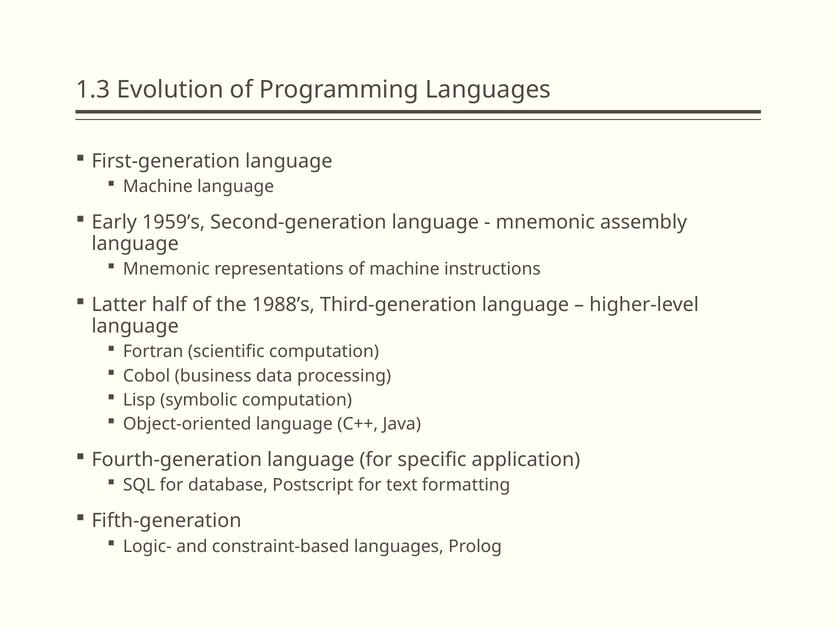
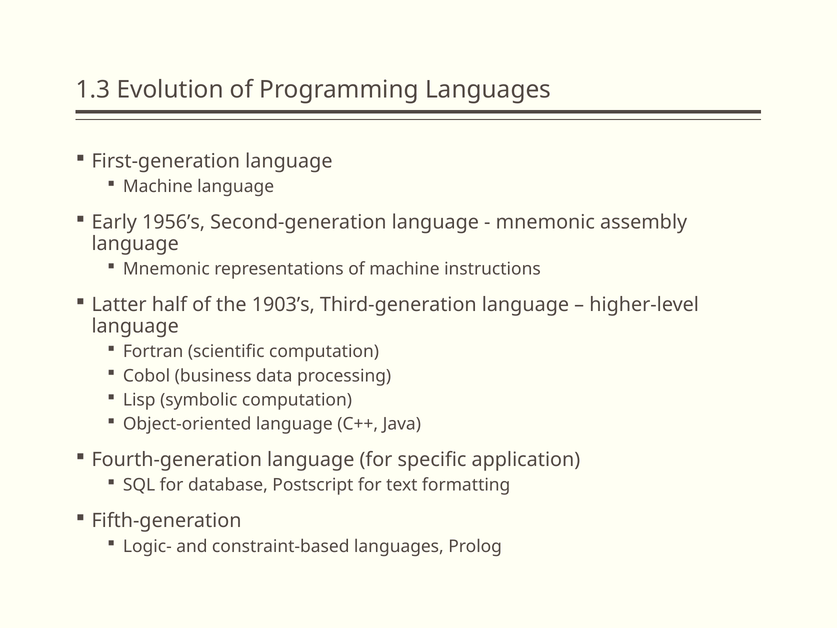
1959’s: 1959’s -> 1956’s
1988’s: 1988’s -> 1903’s
